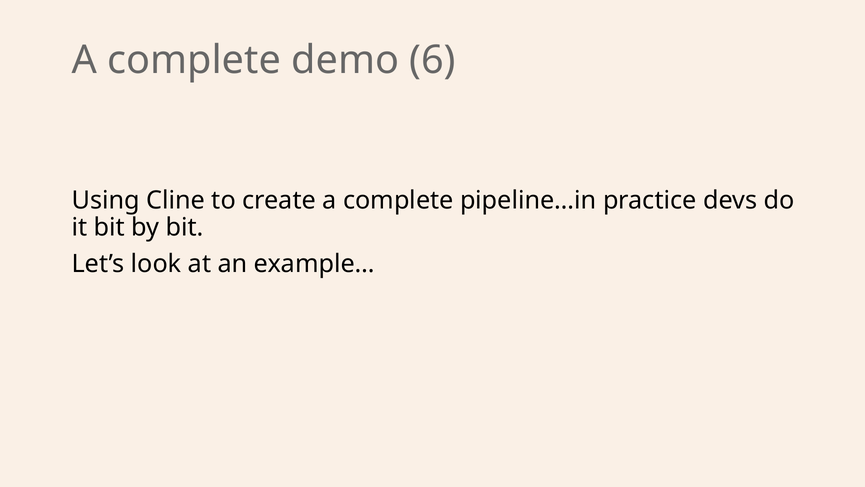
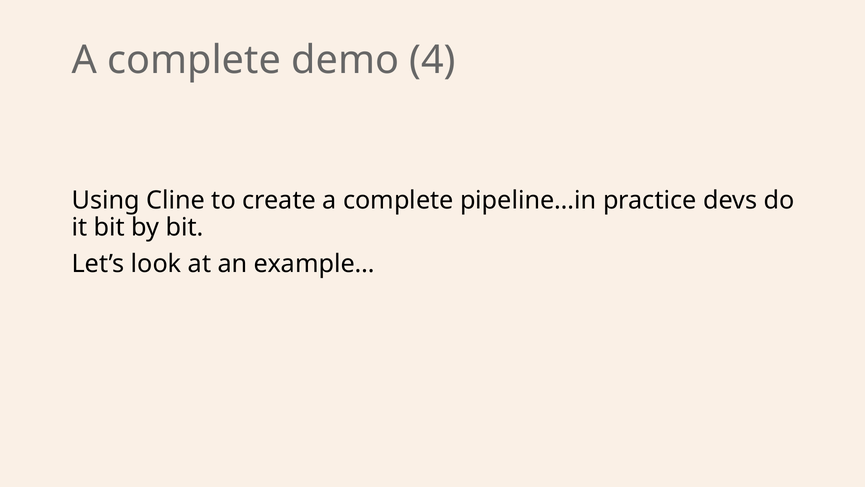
6: 6 -> 4
